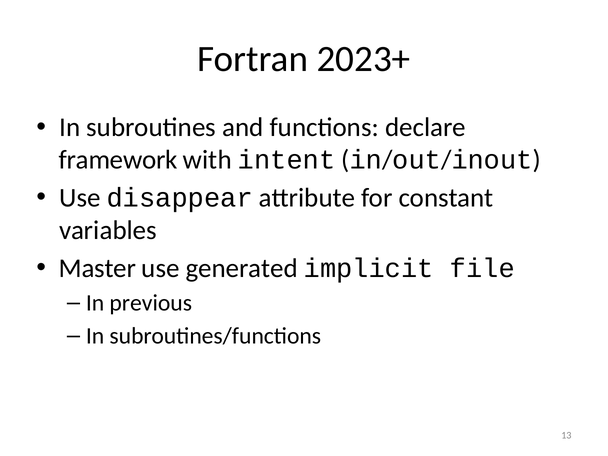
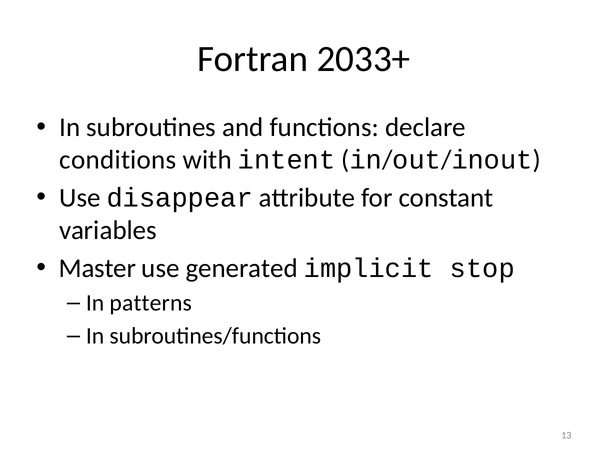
2023+: 2023+ -> 2033+
framework: framework -> conditions
file: file -> stop
previous: previous -> patterns
